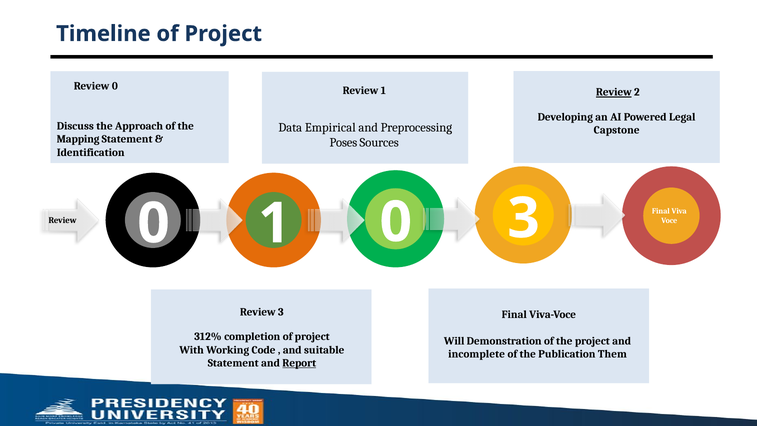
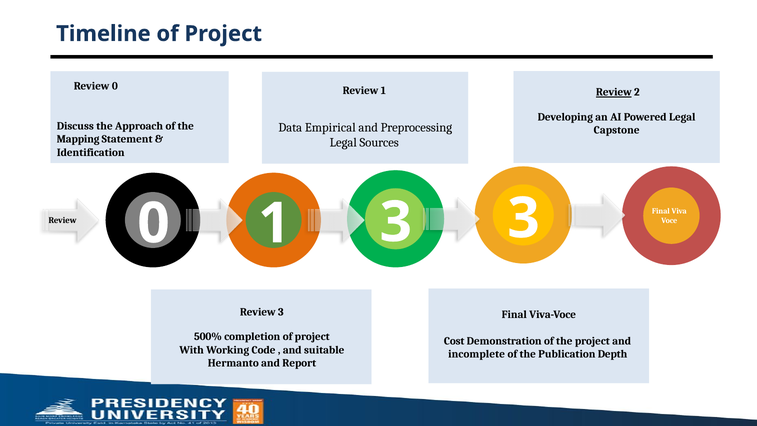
Poses at (343, 143): Poses -> Legal
1 0: 0 -> 3
312%: 312% -> 500%
Will: Will -> Cost
Them: Them -> Depth
Statement at (233, 363): Statement -> Hermanto
Report underline: present -> none
